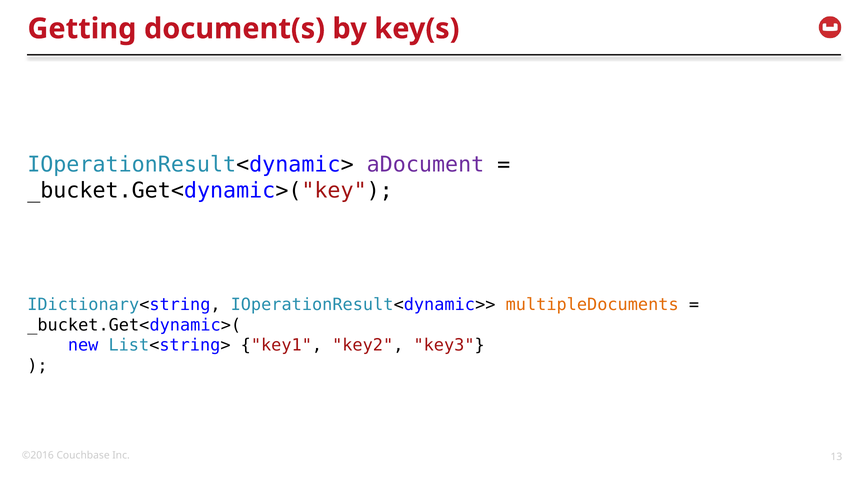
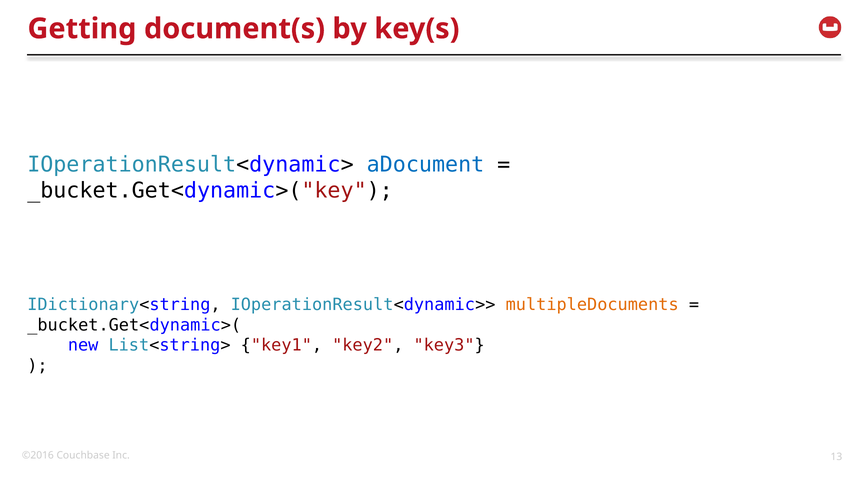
aDocument colour: purple -> blue
